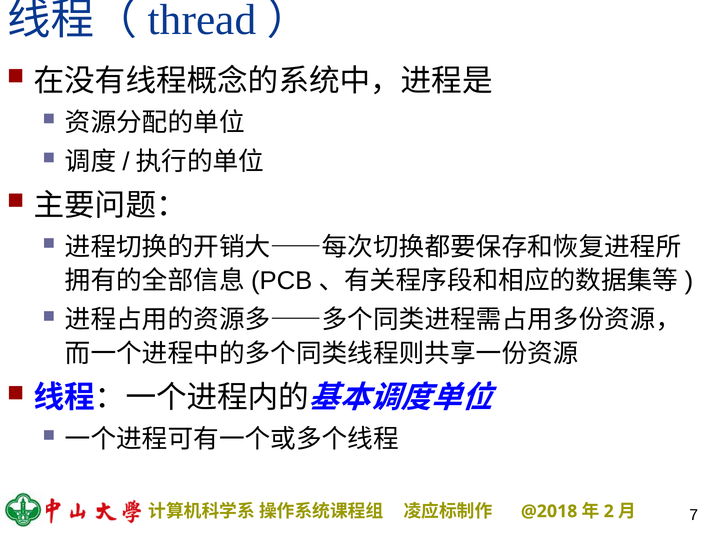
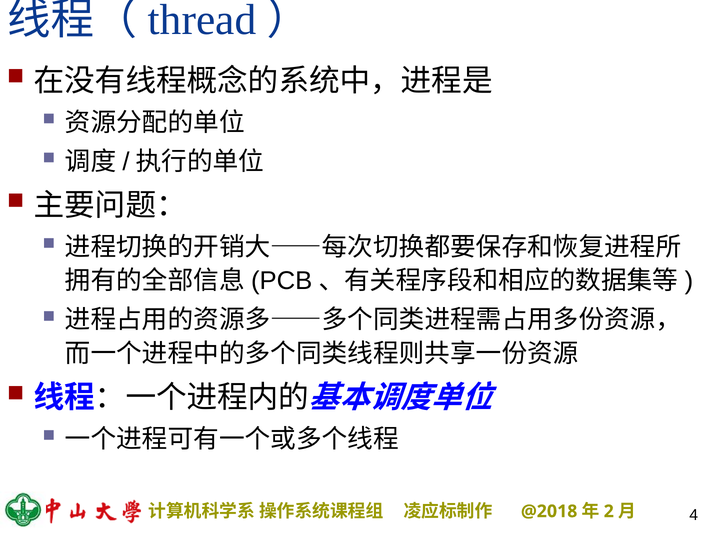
7: 7 -> 4
